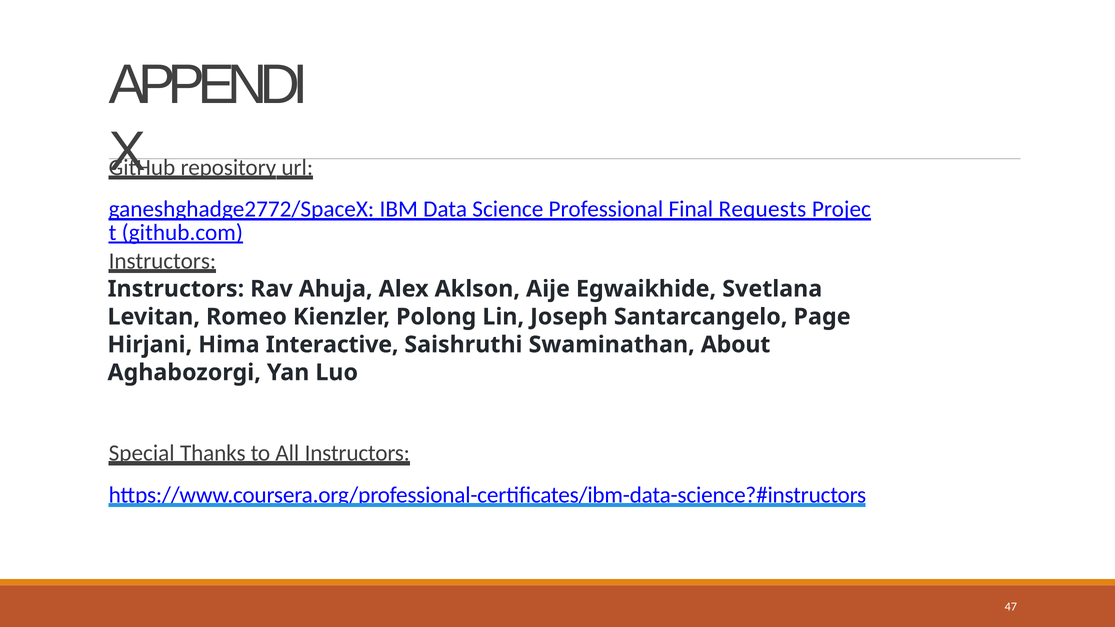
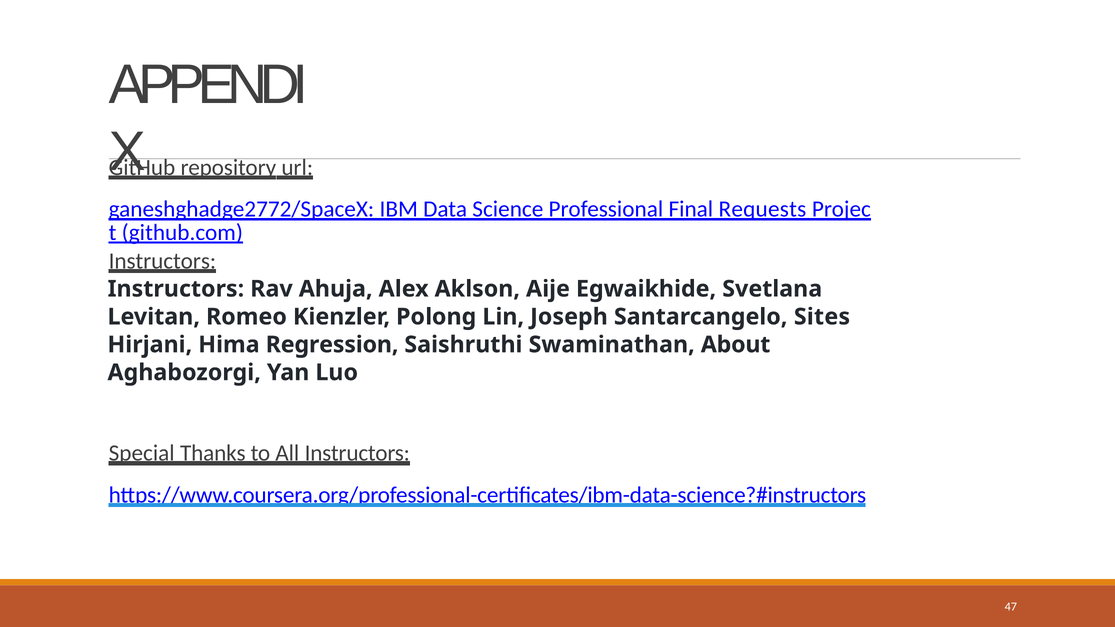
Page: Page -> Sites
Interactive: Interactive -> Regression
